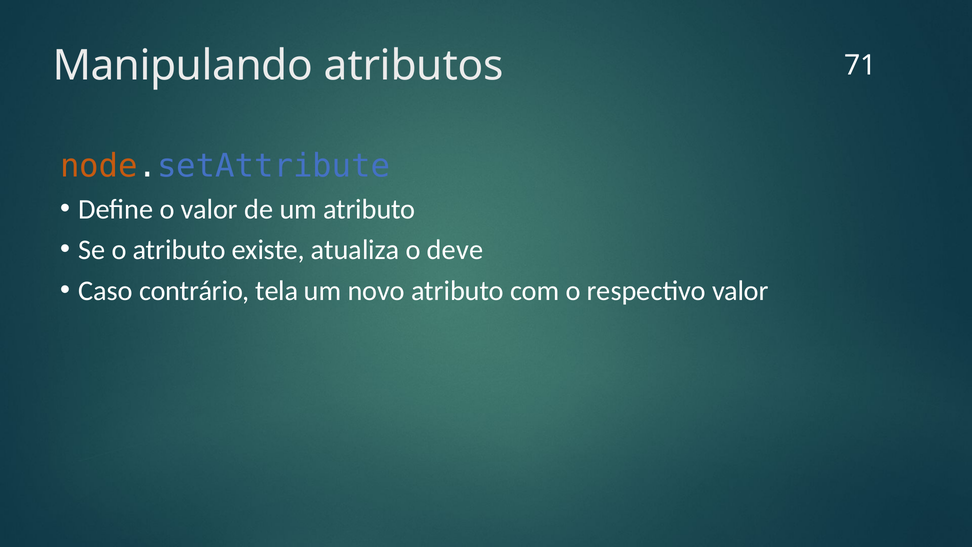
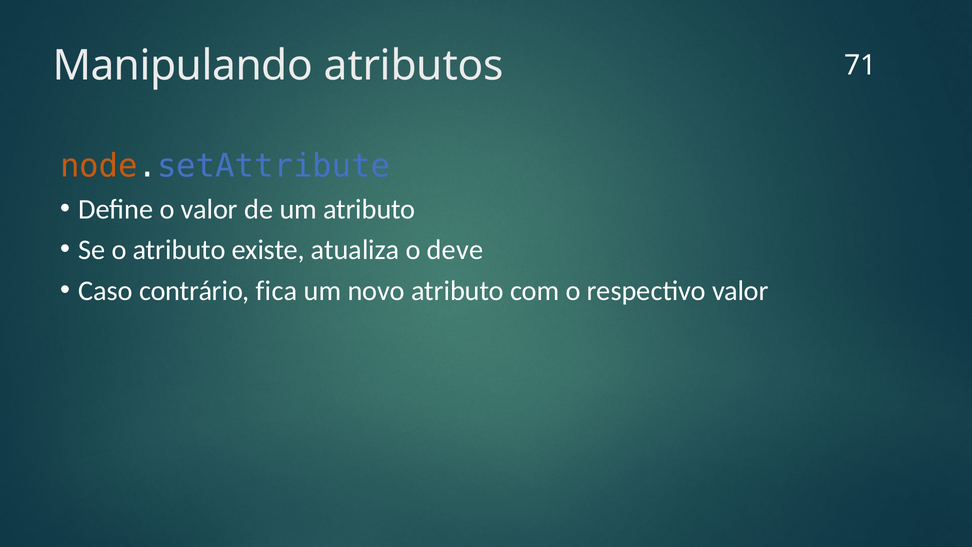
tela: tela -> fica
